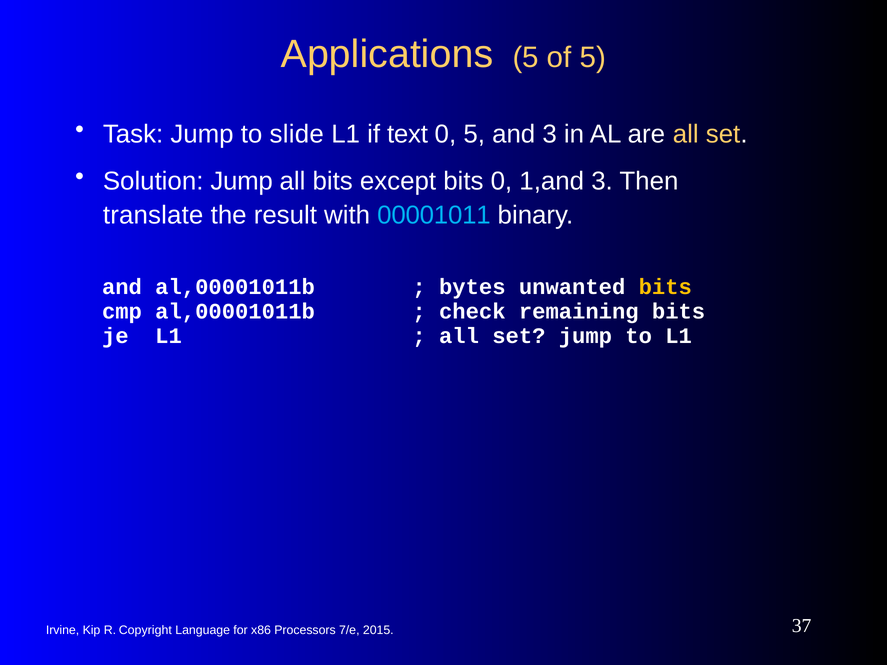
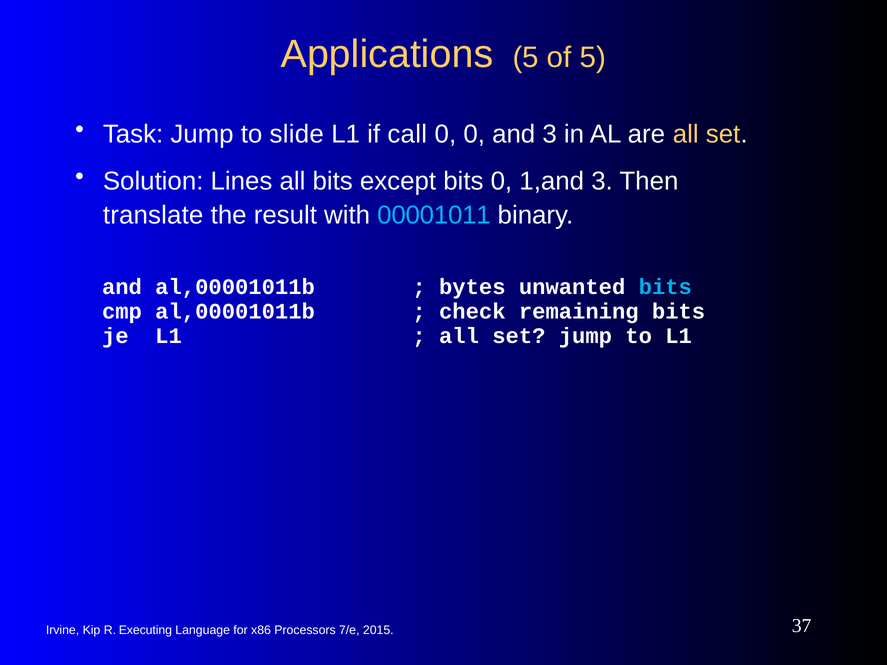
text: text -> call
0 5: 5 -> 0
Solution Jump: Jump -> Lines
bits at (665, 287) colour: yellow -> light blue
Copyright: Copyright -> Executing
